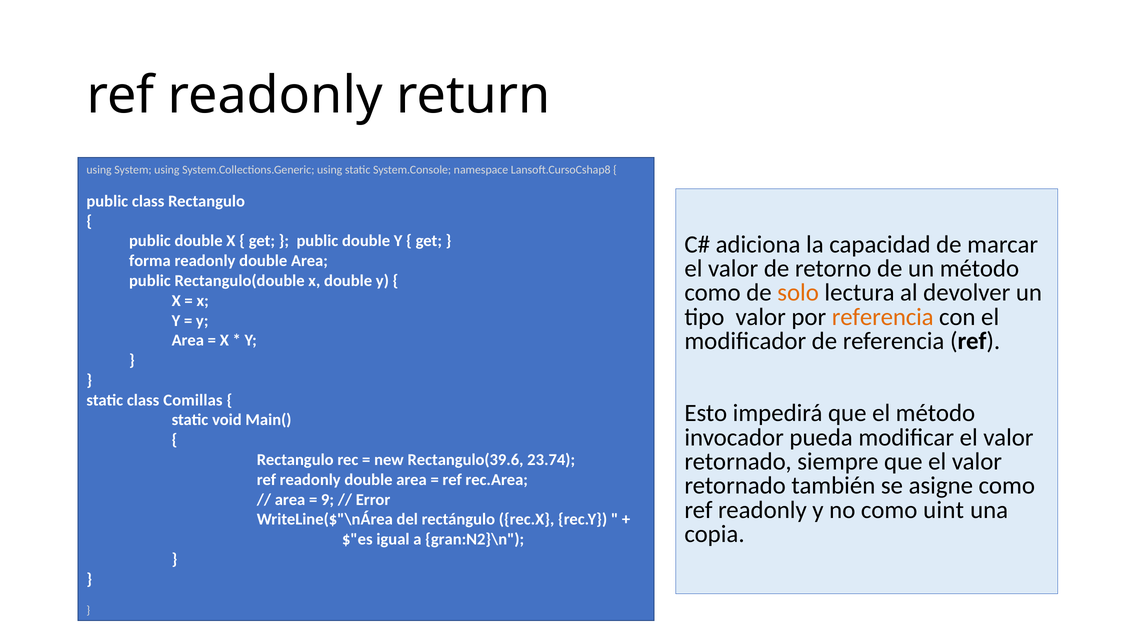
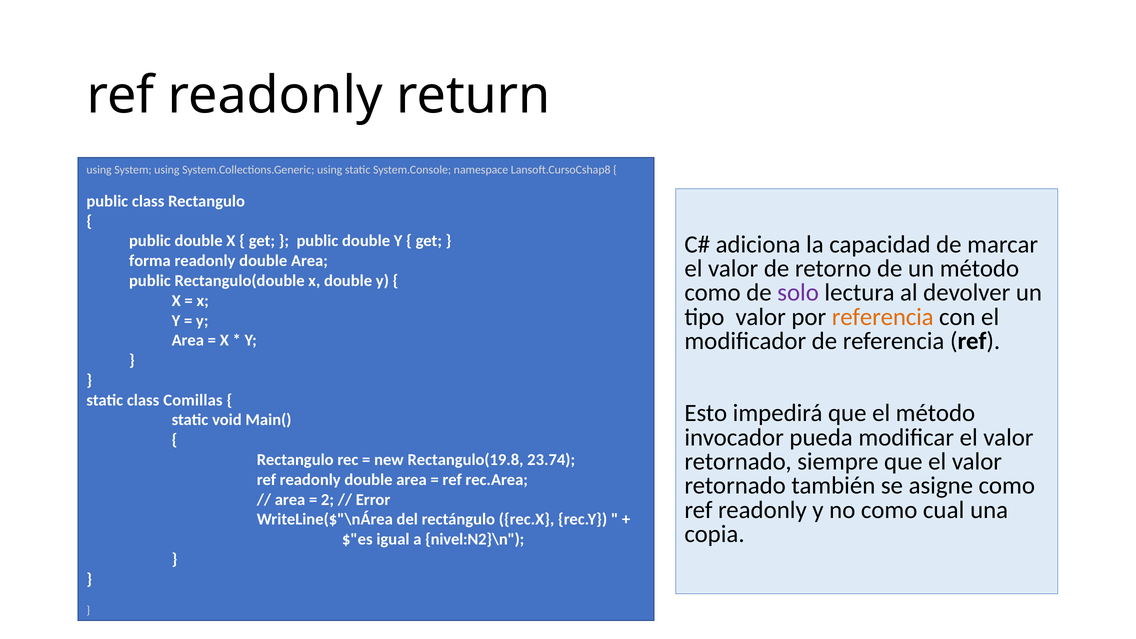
solo colour: orange -> purple
Rectangulo(39.6: Rectangulo(39.6 -> Rectangulo(19.8
9: 9 -> 2
uint: uint -> cual
gran:N2}\n: gran:N2}\n -> nivel:N2}\n
